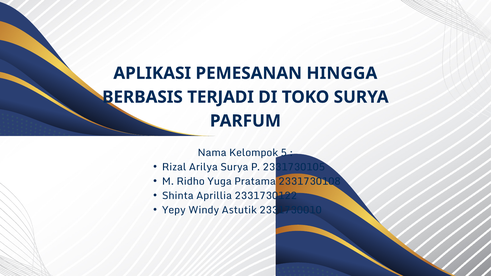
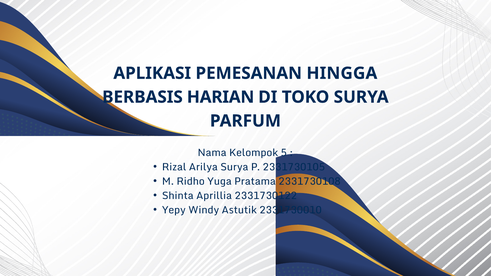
TERJADI: TERJADI -> HARIAN
